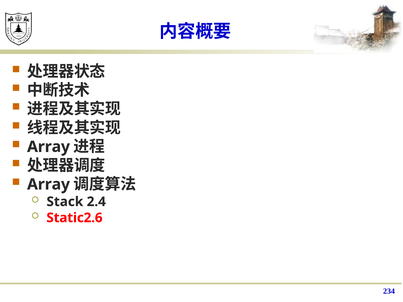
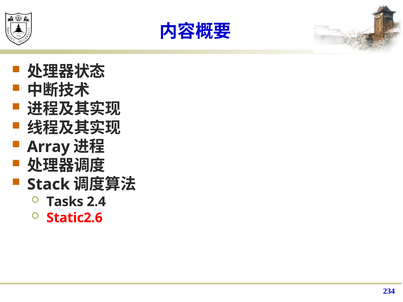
Array at (48, 185): Array -> Stack
Stack: Stack -> Tasks
